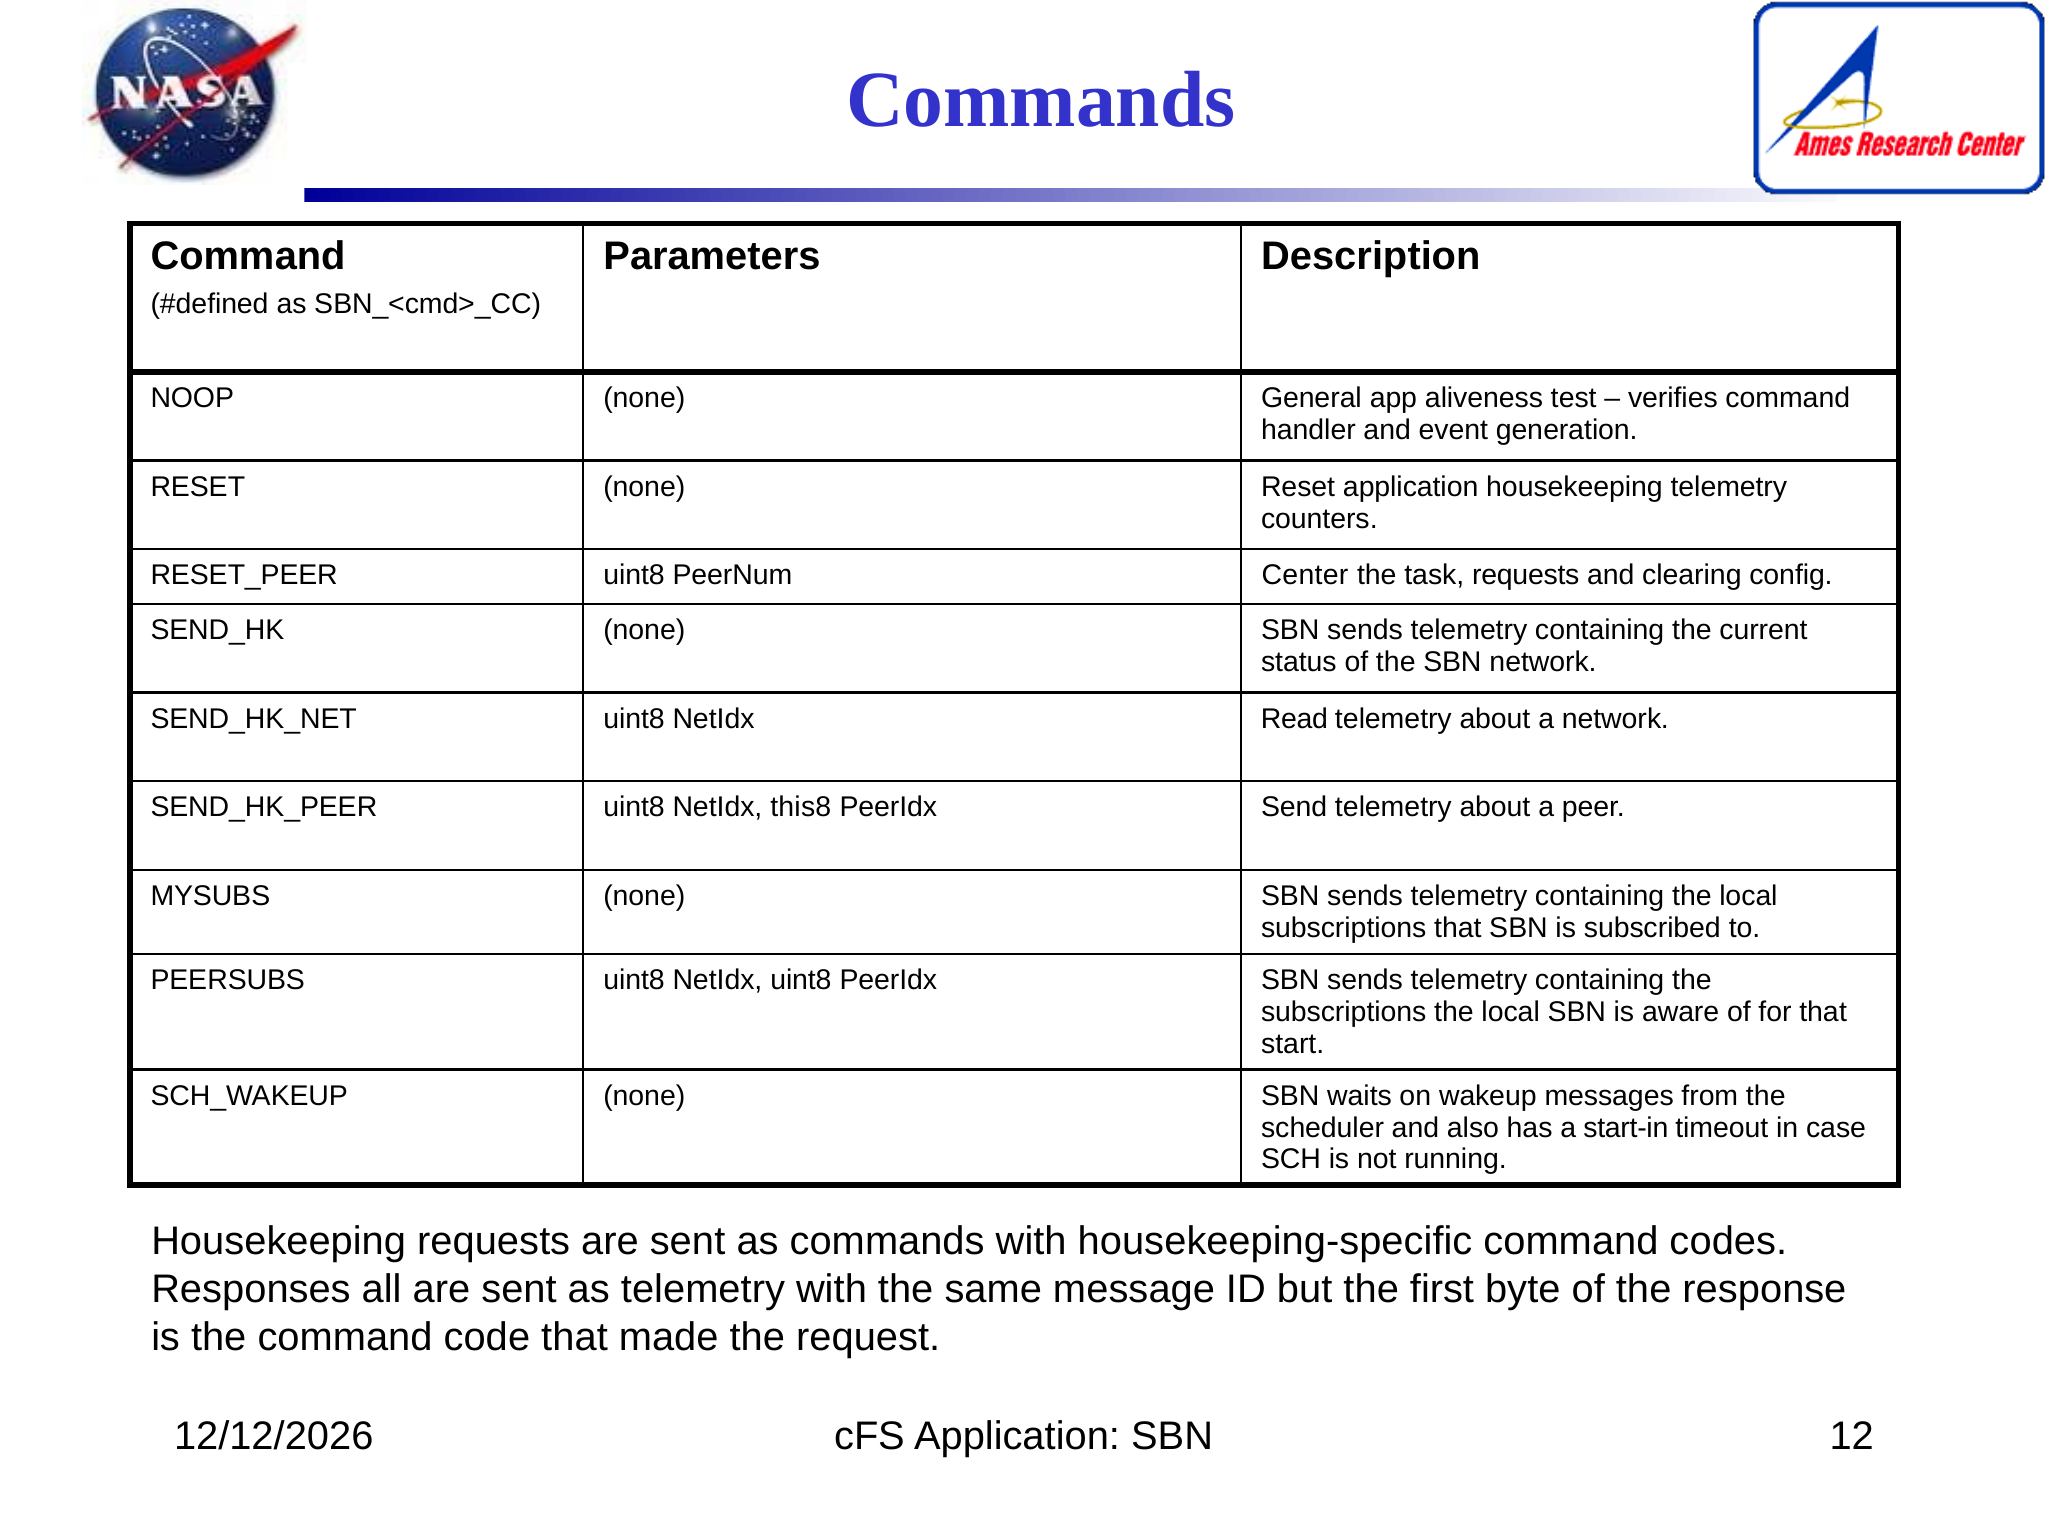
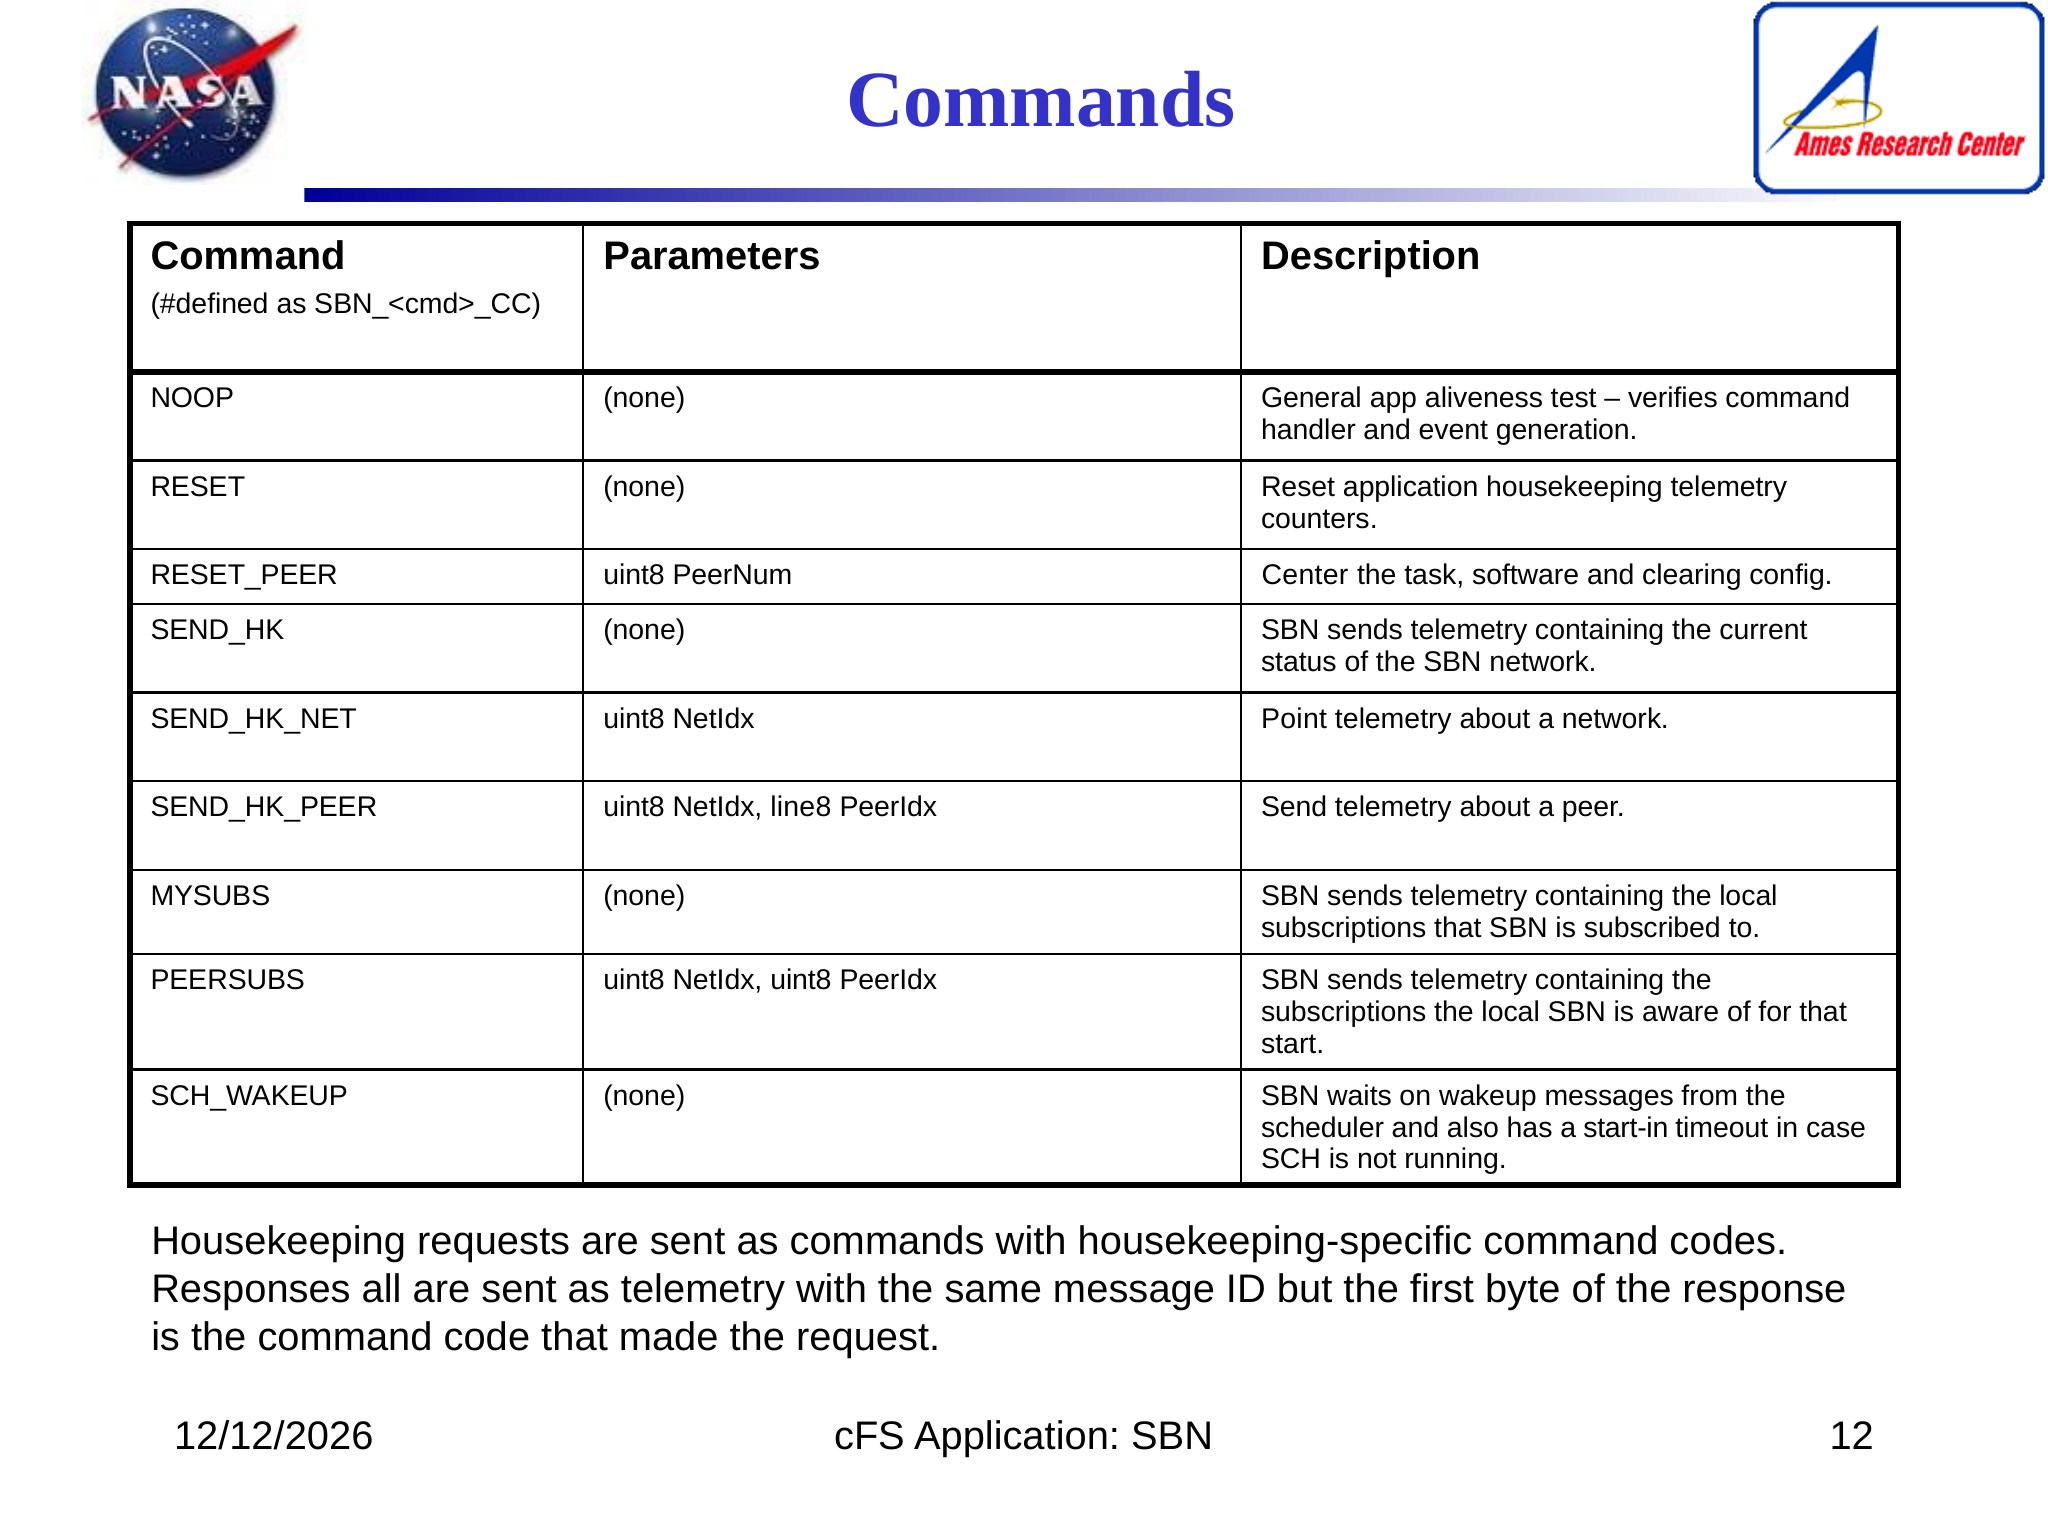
task requests: requests -> software
Read: Read -> Point
this8: this8 -> line8
